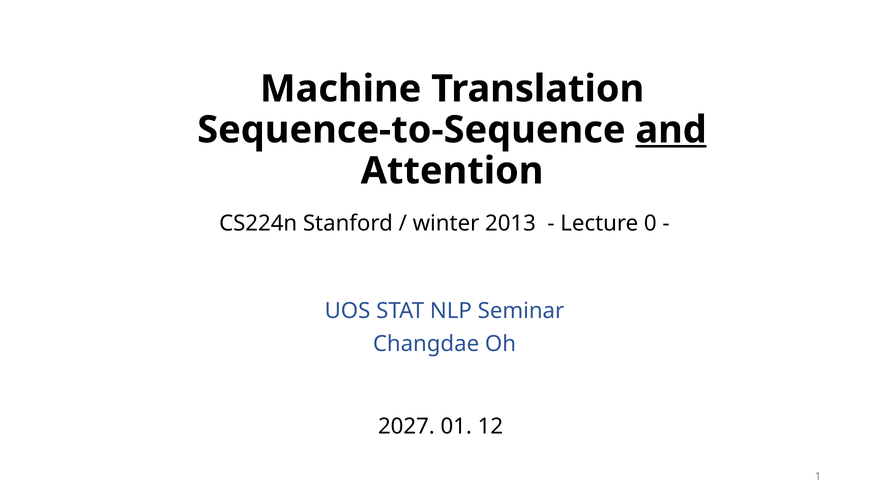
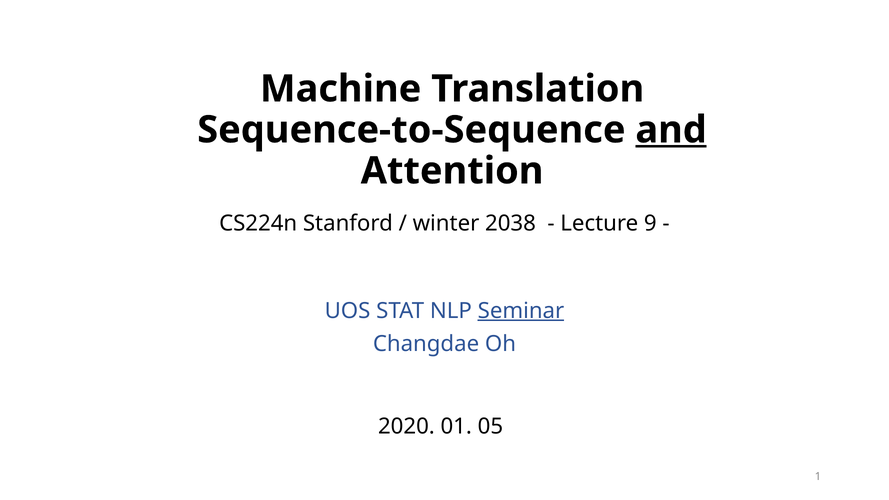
2013: 2013 -> 2038
0: 0 -> 9
Seminar underline: none -> present
2027: 2027 -> 2020
12: 12 -> 05
